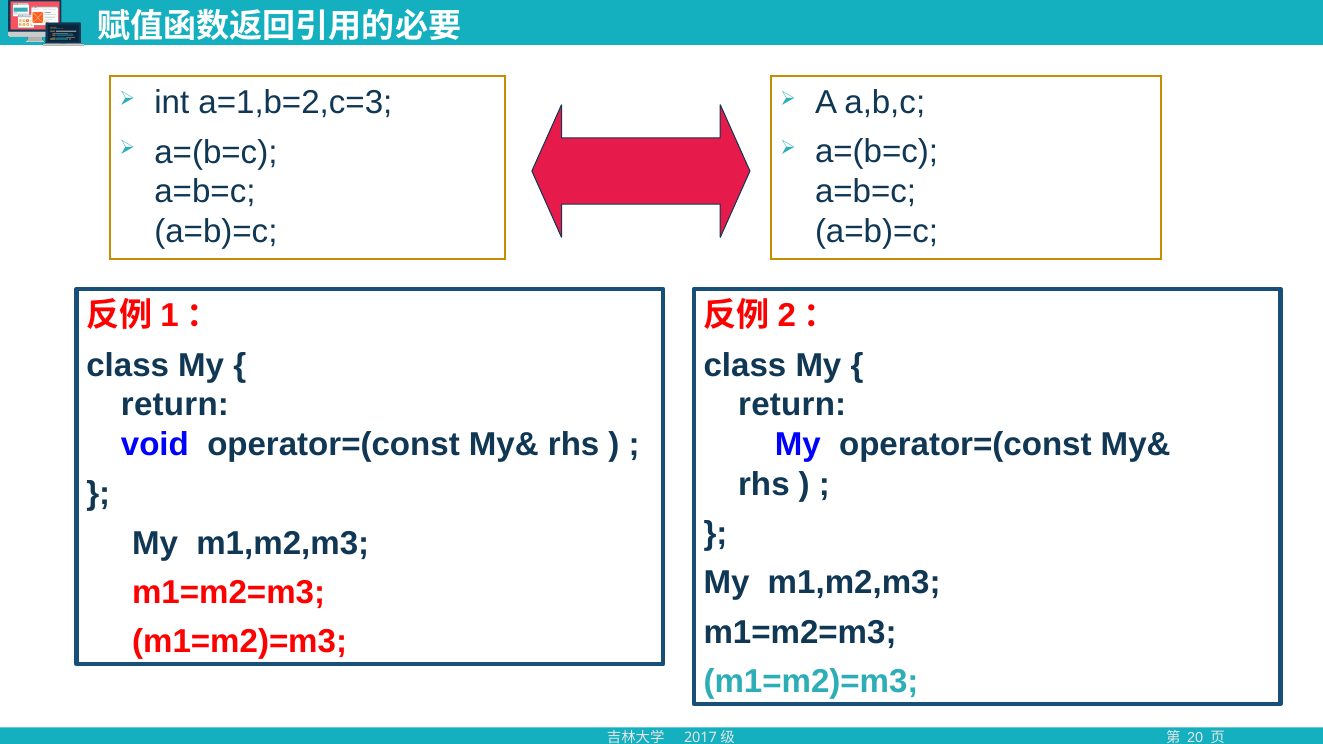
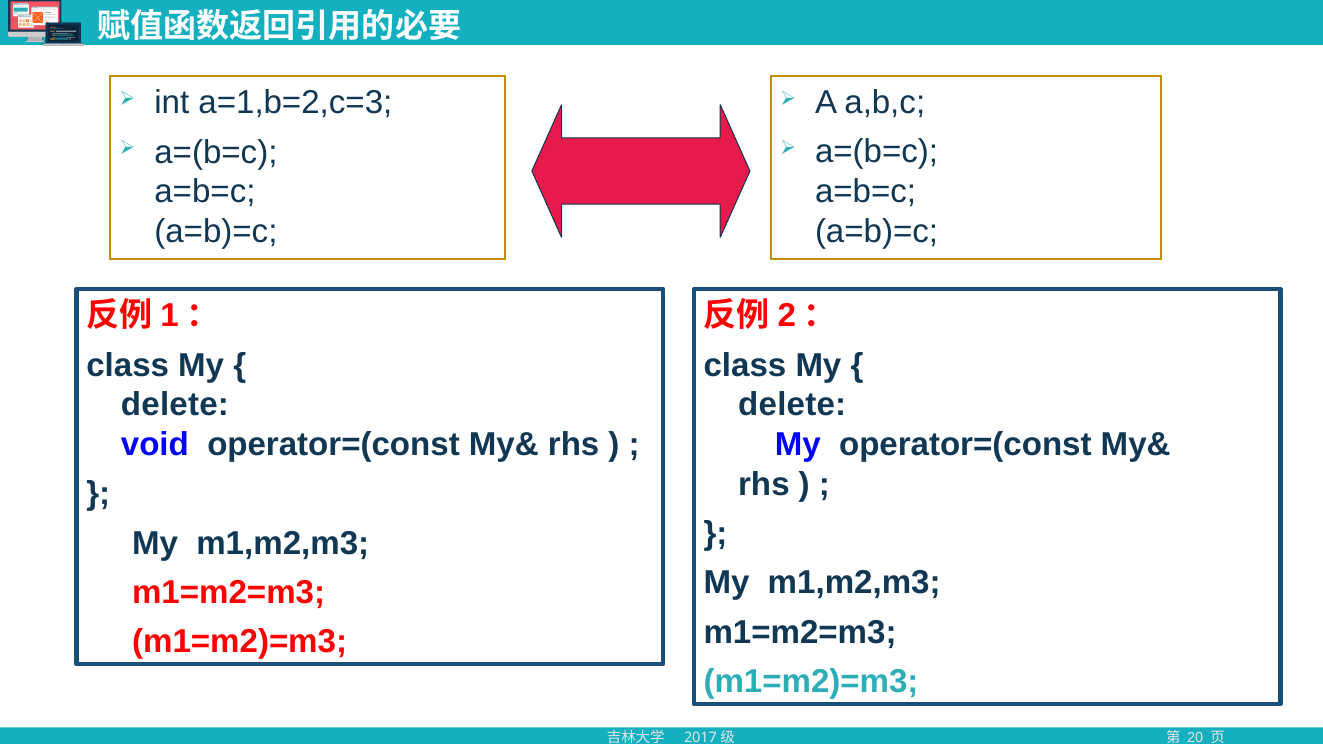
return at (175, 405): return -> delete
return at (792, 405): return -> delete
